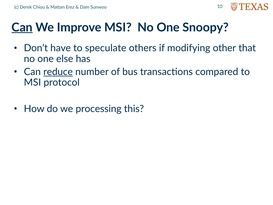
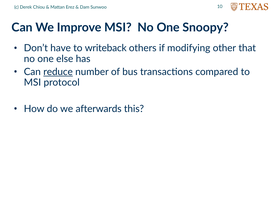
Can at (22, 27) underline: present -> none
speculate: speculate -> writeback
processing: processing -> afterwards
